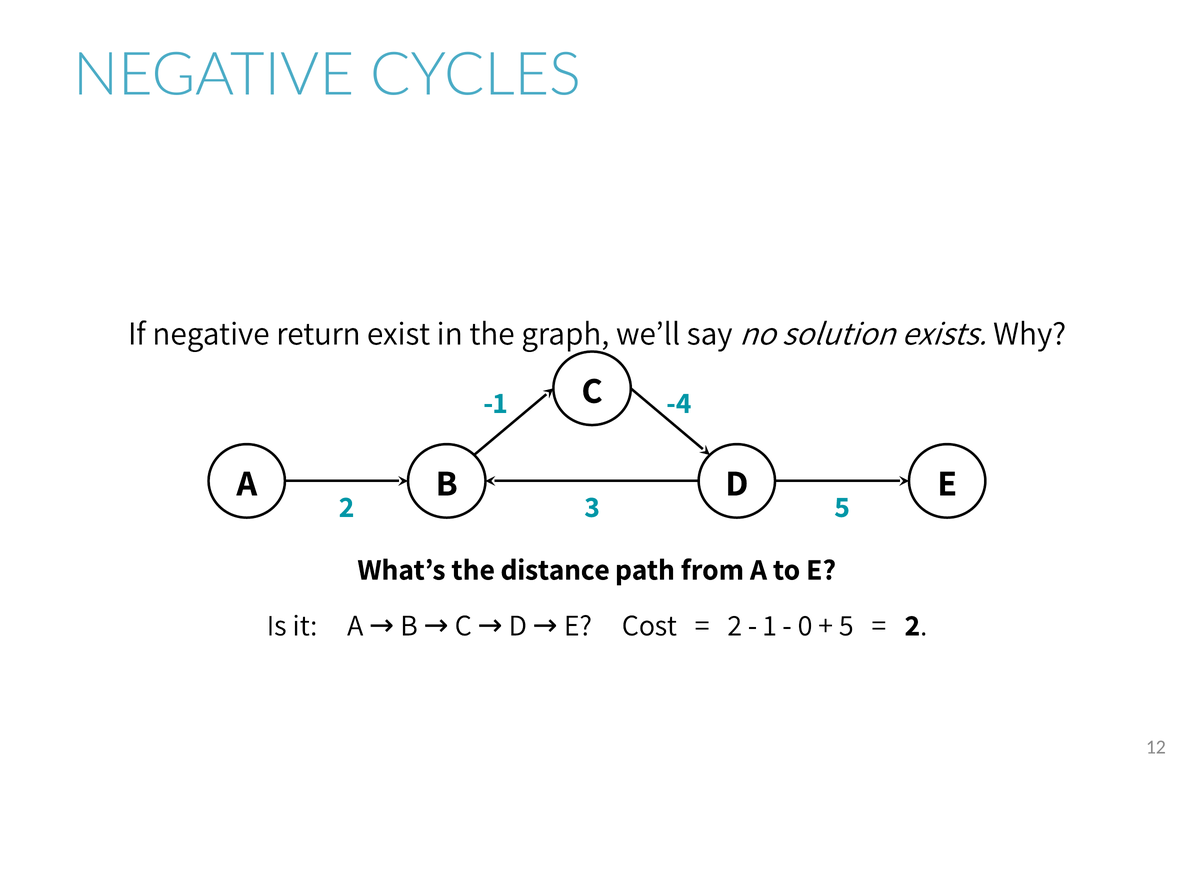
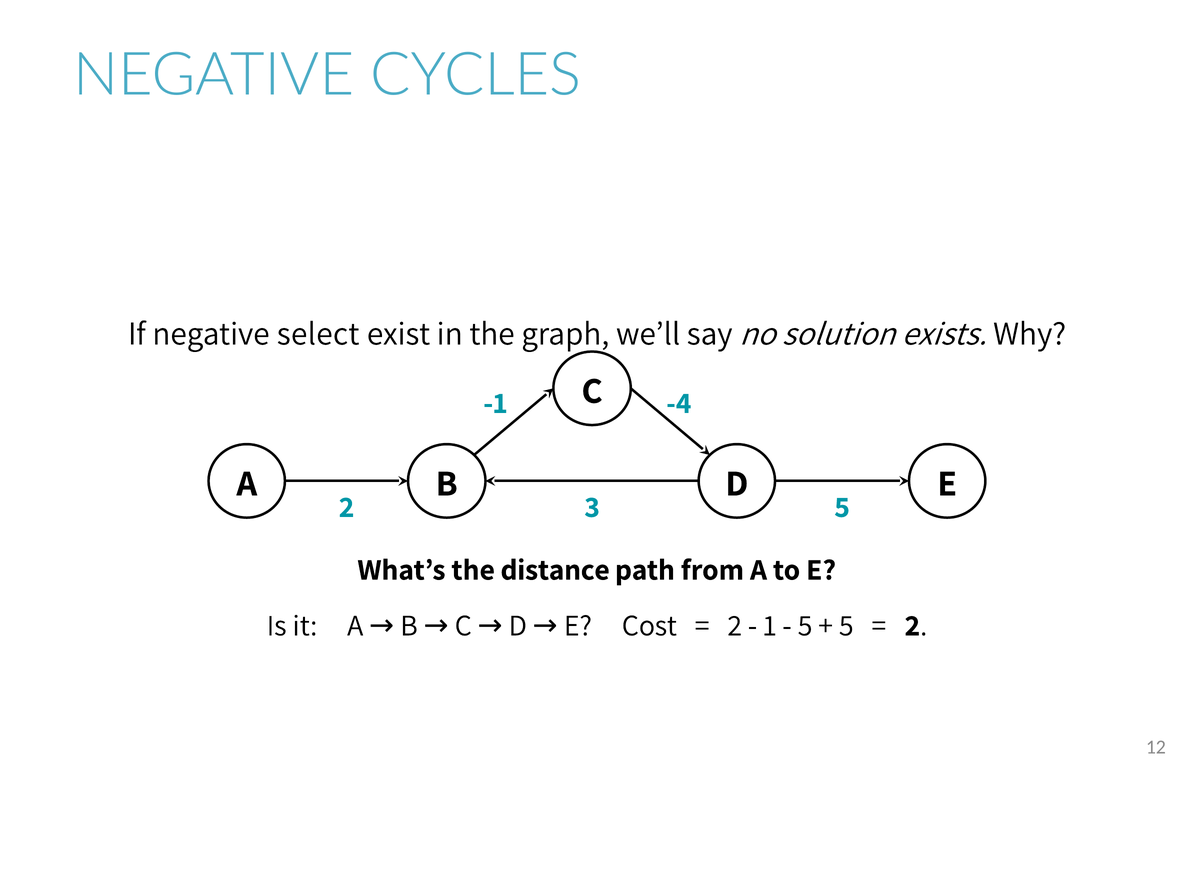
return: return -> select
0 at (805, 626): 0 -> 5
